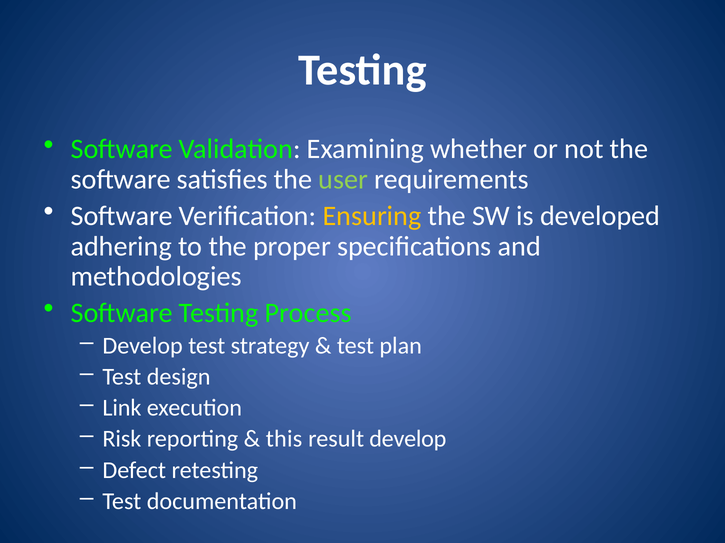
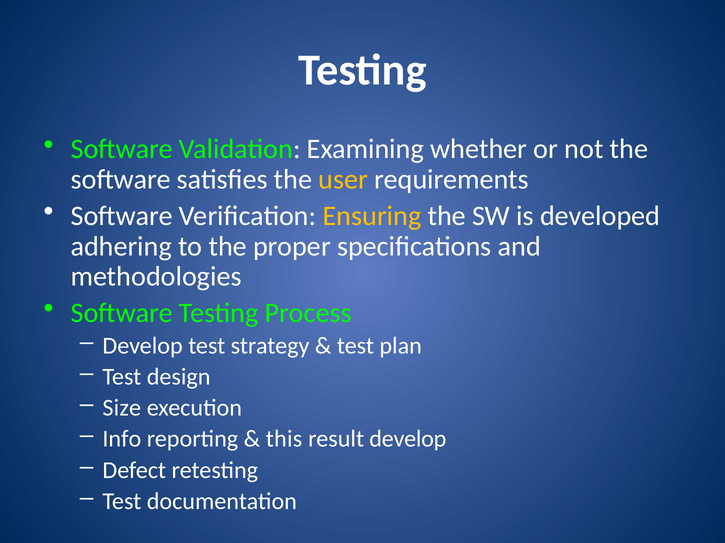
user colour: light green -> yellow
Link: Link -> Size
Risk: Risk -> Info
